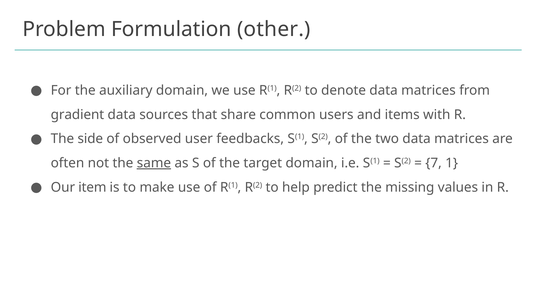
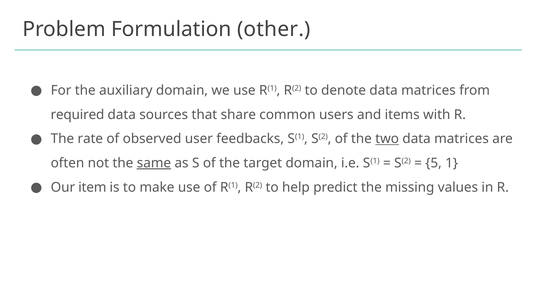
gradient: gradient -> required
side: side -> rate
two underline: none -> present
7: 7 -> 5
